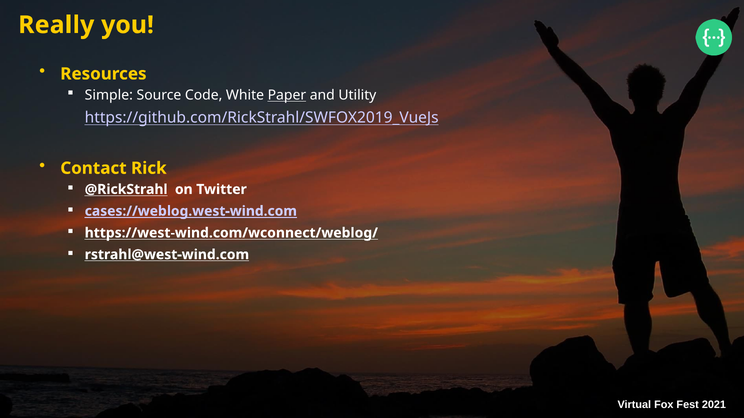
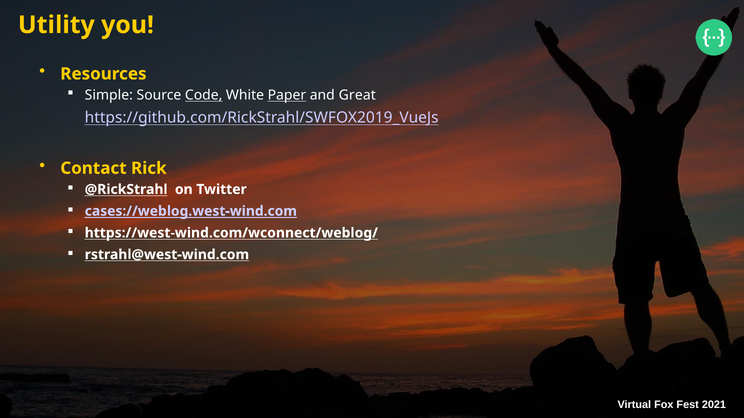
Really: Really -> Utility
Code underline: none -> present
Utility: Utility -> Great
